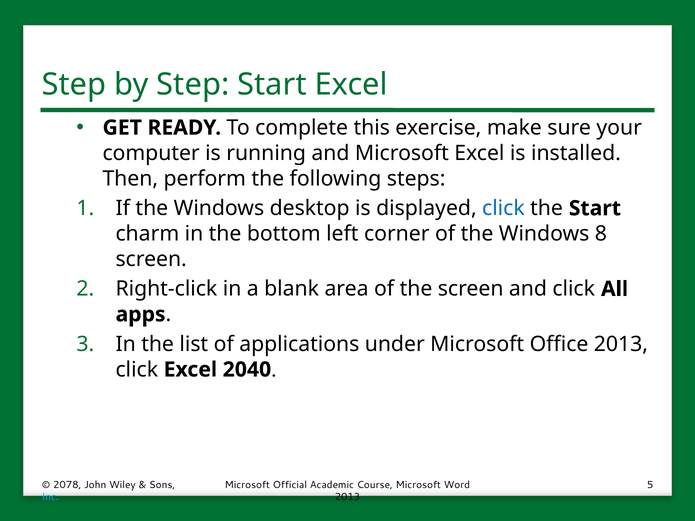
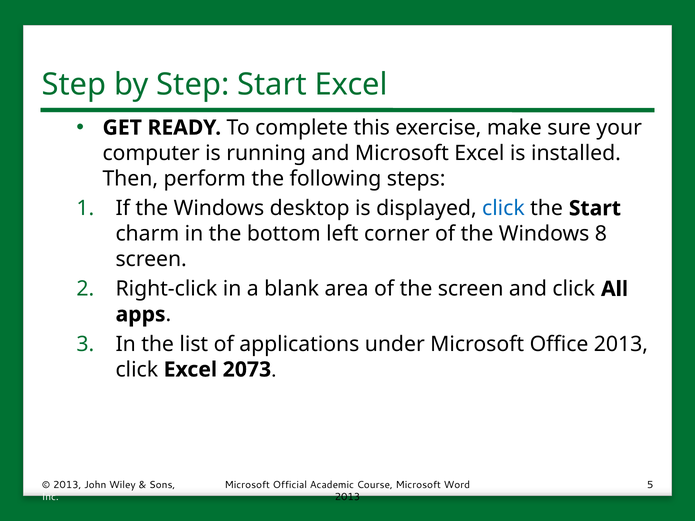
2040: 2040 -> 2073
2078 at (67, 485): 2078 -> 2013
Inc colour: light blue -> white
